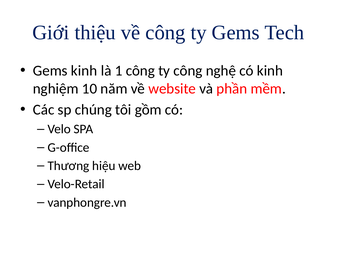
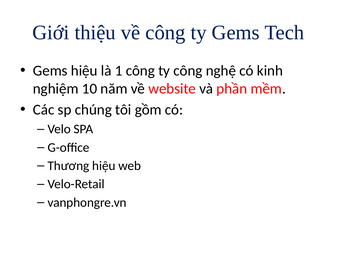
Gems kinh: kinh -> hiệu
